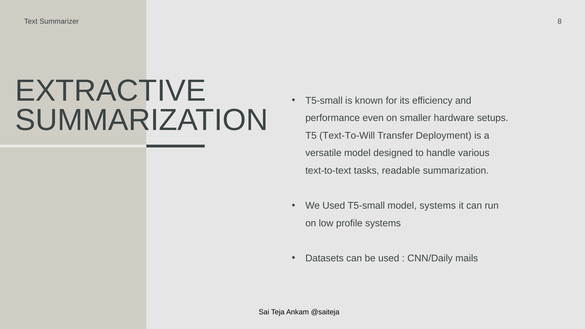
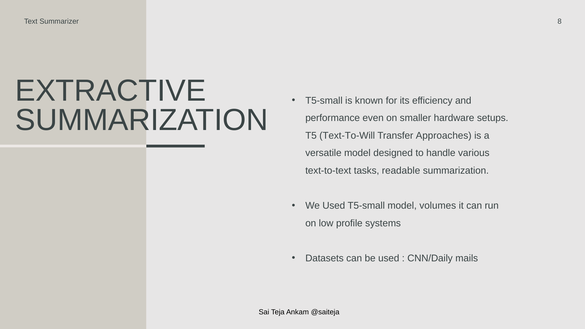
Deployment: Deployment -> Approaches
model systems: systems -> volumes
